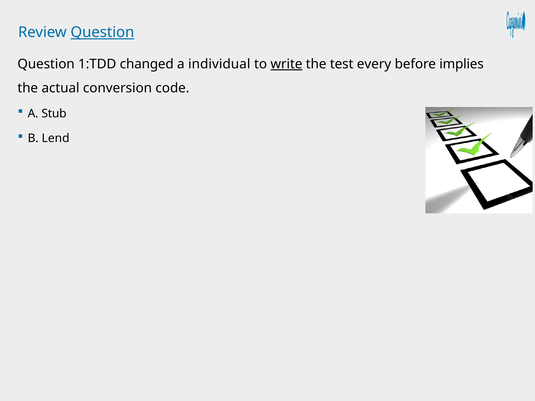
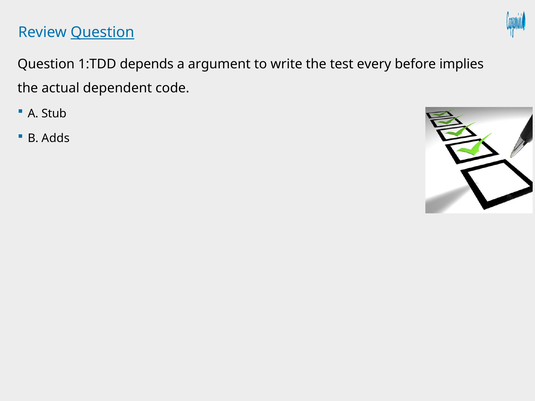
changed: changed -> depends
individual: individual -> argument
write underline: present -> none
conversion: conversion -> dependent
Lend: Lend -> Adds
